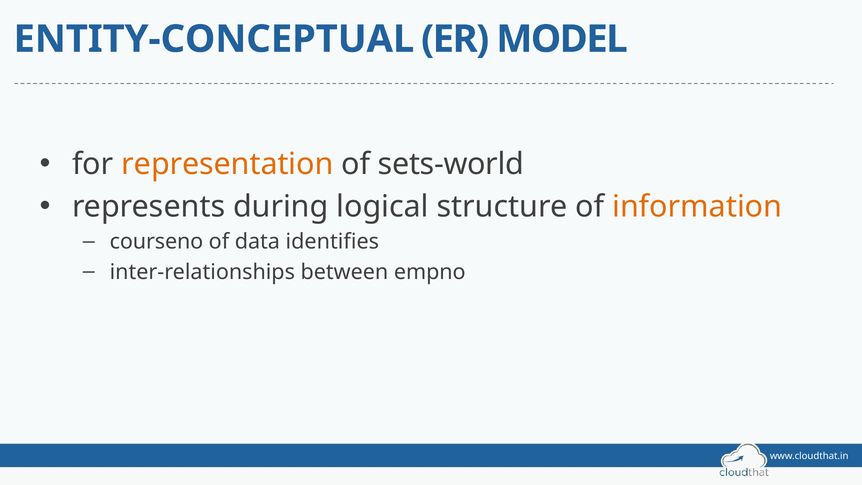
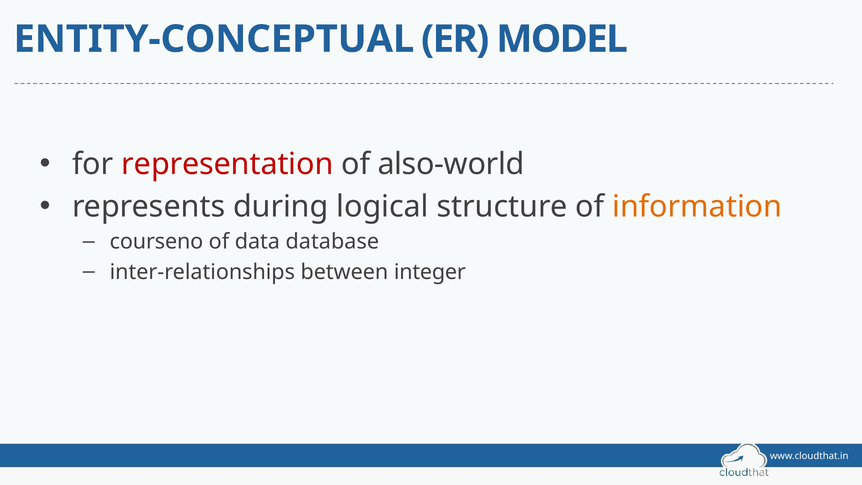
representation colour: orange -> red
sets-world: sets-world -> also-world
identifies: identifies -> database
empno: empno -> integer
